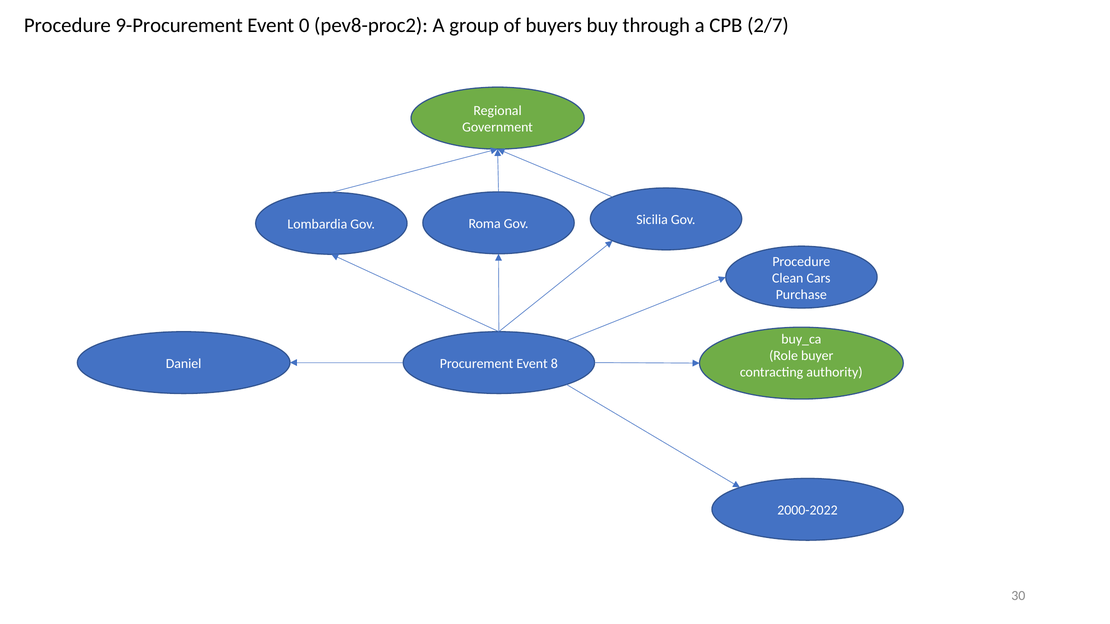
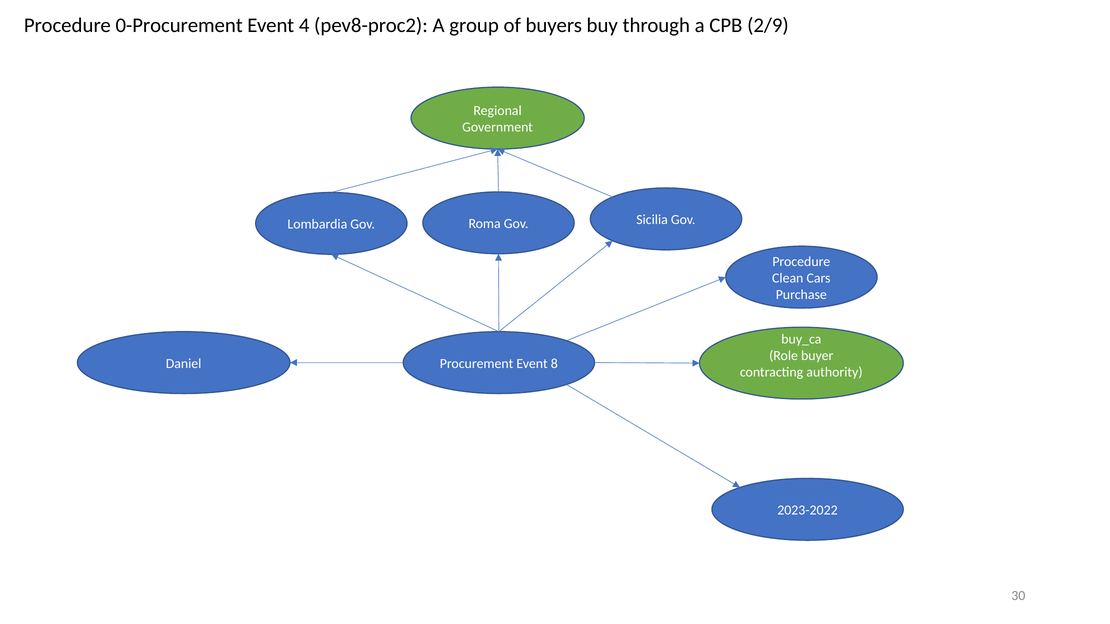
9-Procurement: 9-Procurement -> 0-Procurement
0: 0 -> 4
2/7: 2/7 -> 2/9
2000-2022: 2000-2022 -> 2023-2022
